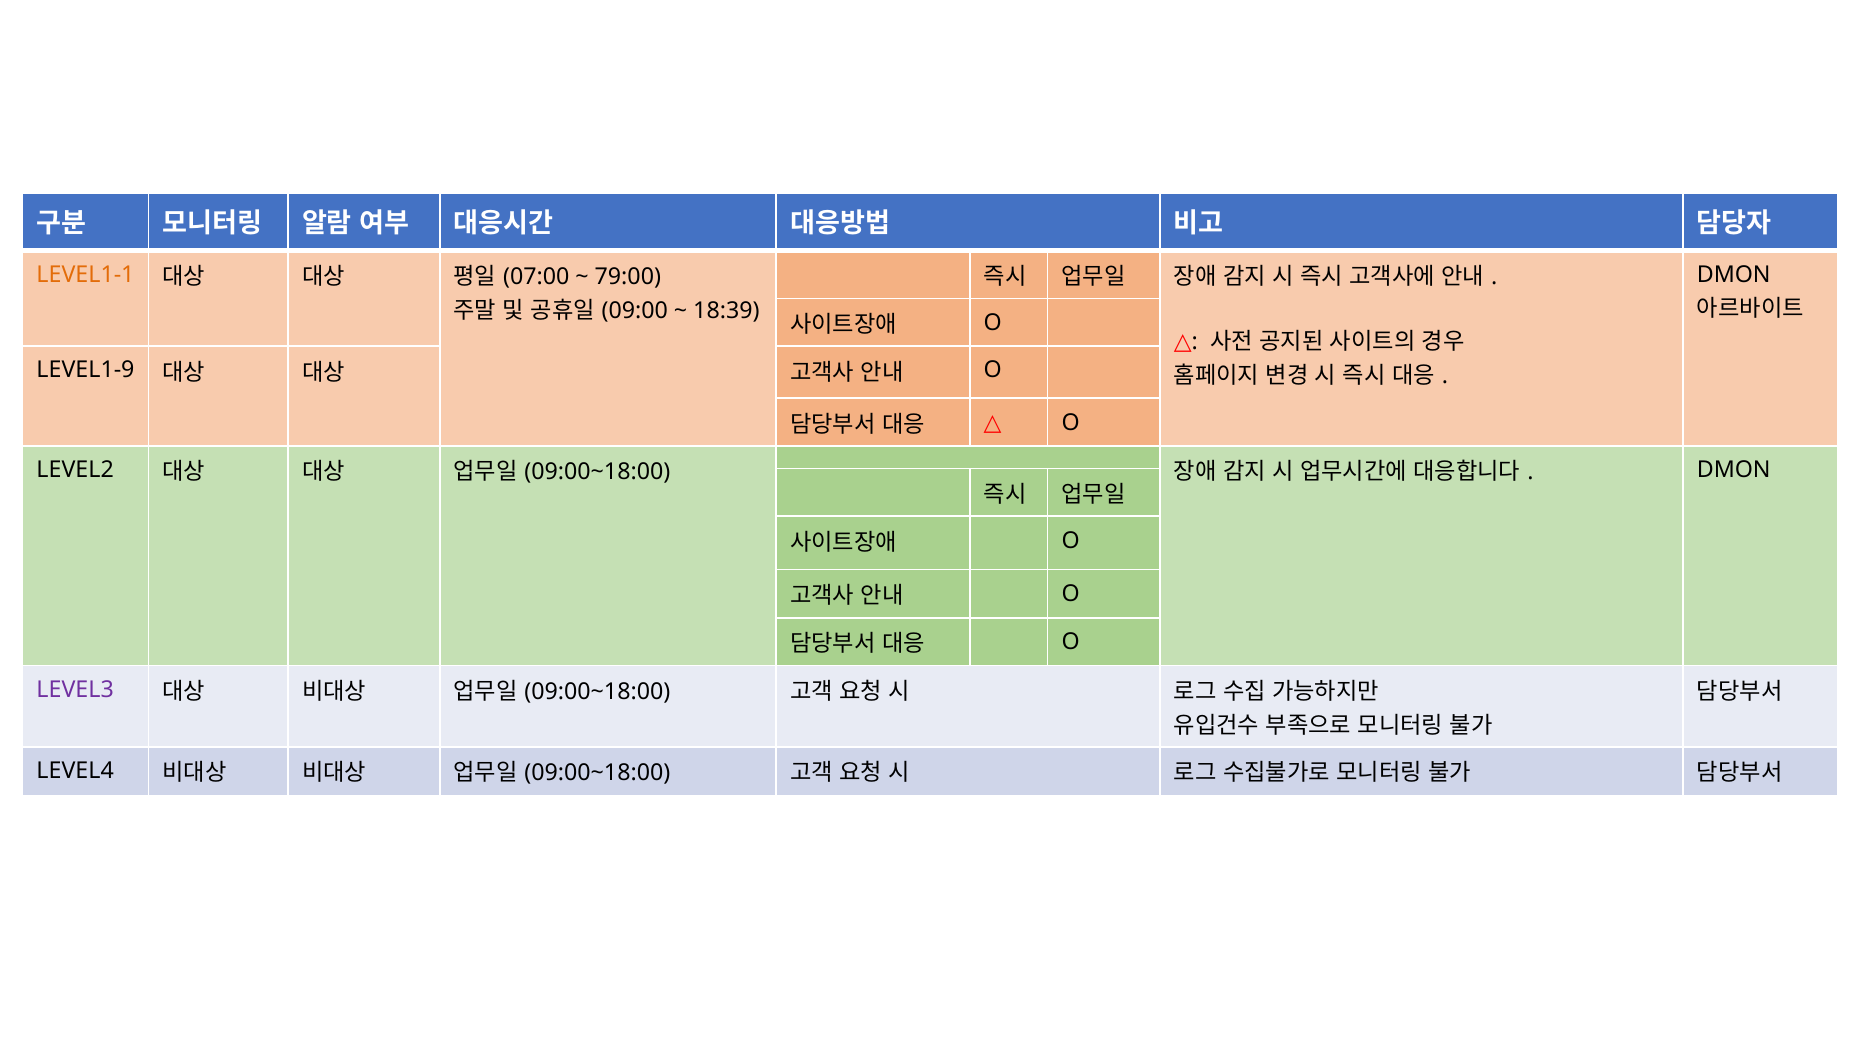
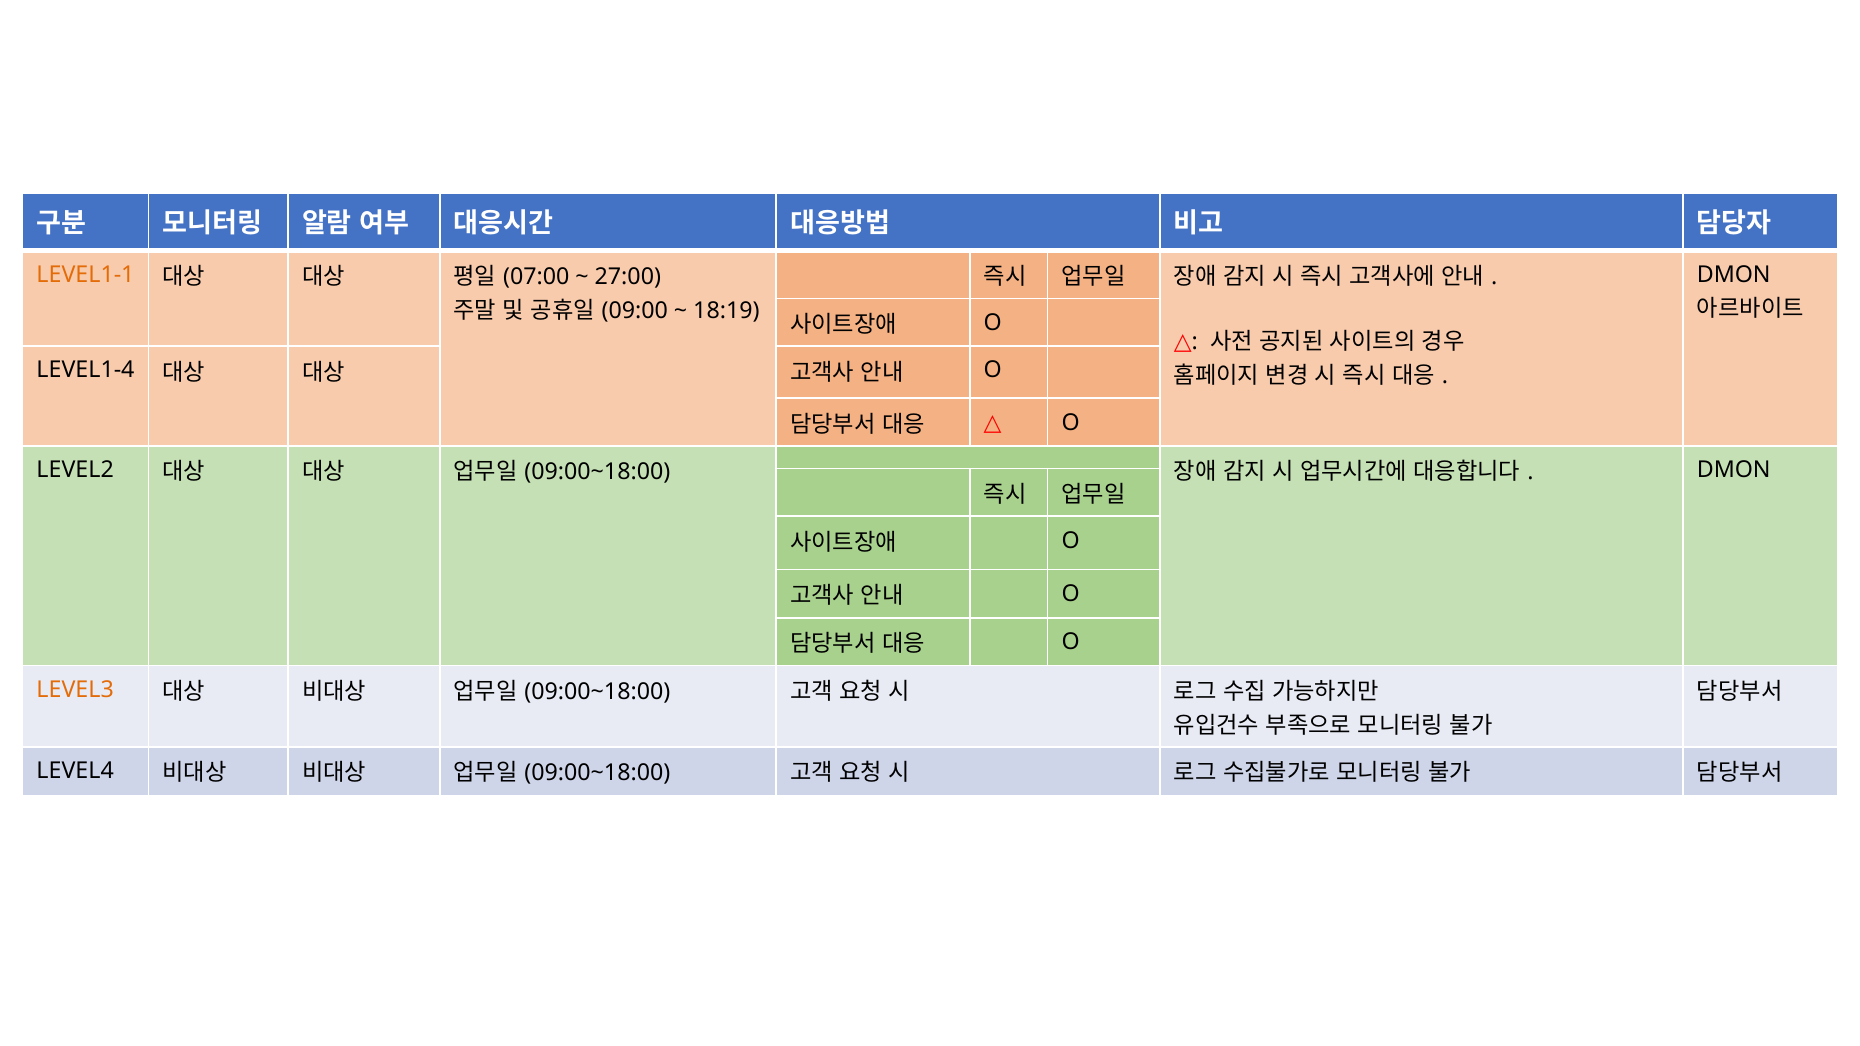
79:00: 79:00 -> 27:00
18:39: 18:39 -> 18:19
LEVEL1-9: LEVEL1-9 -> LEVEL1-4
LEVEL3 colour: purple -> orange
